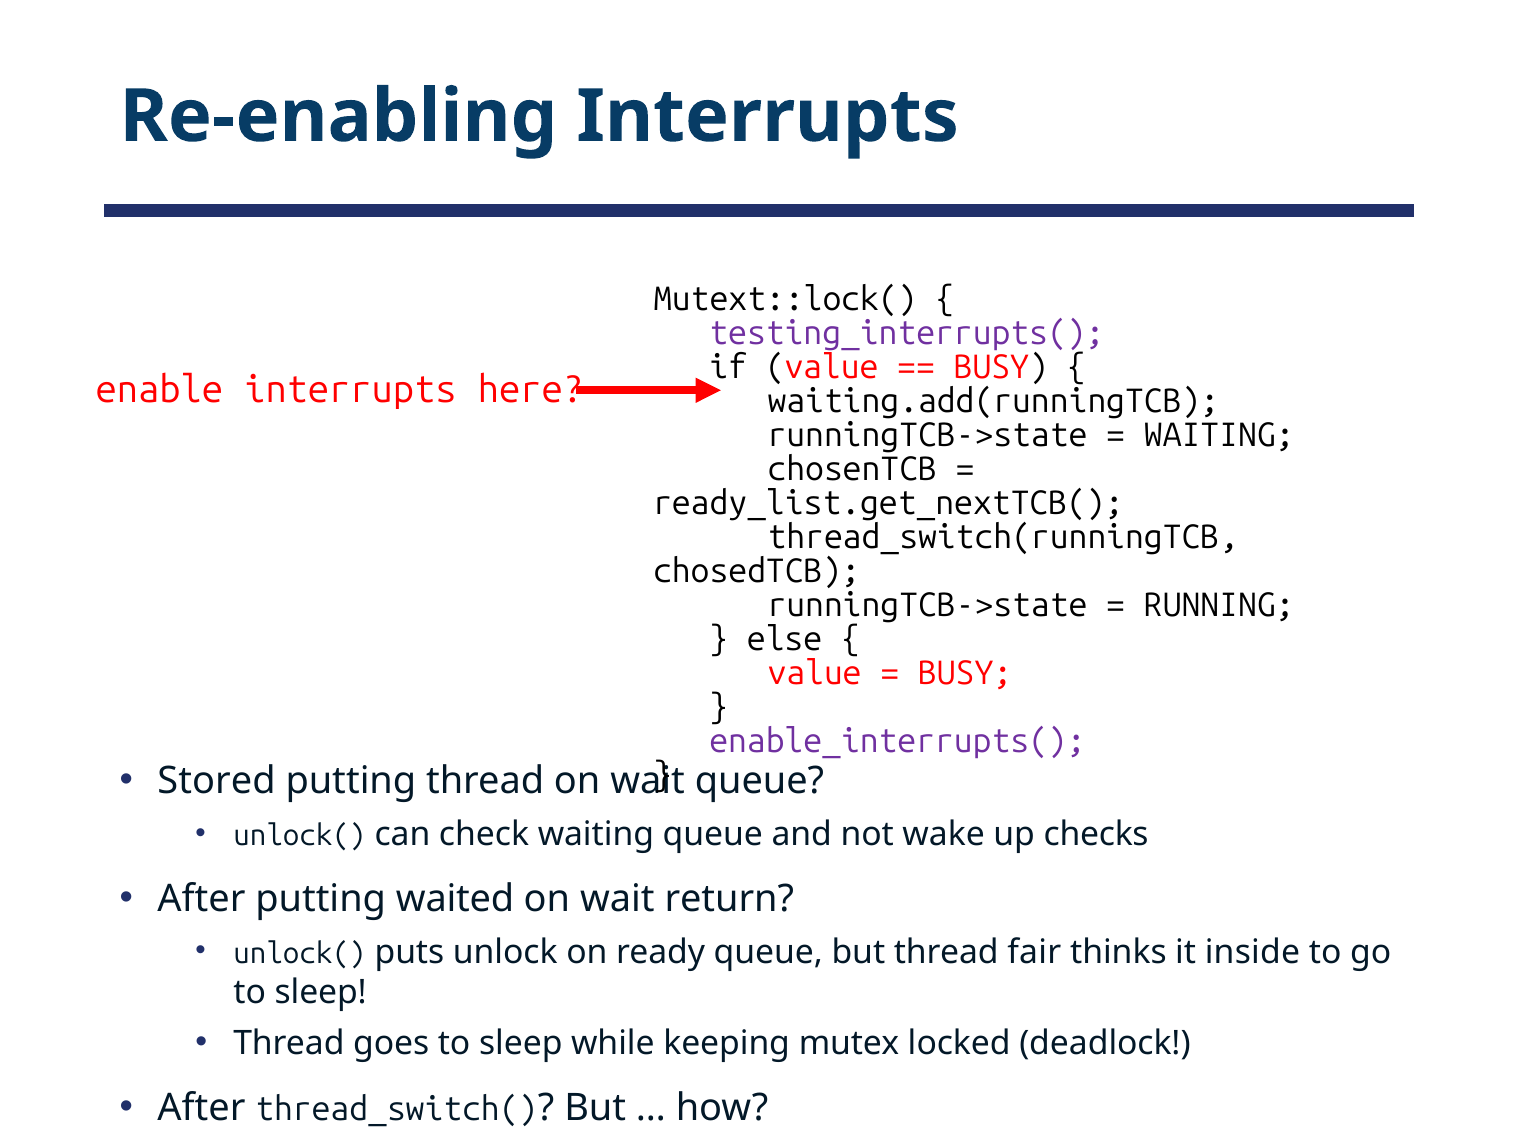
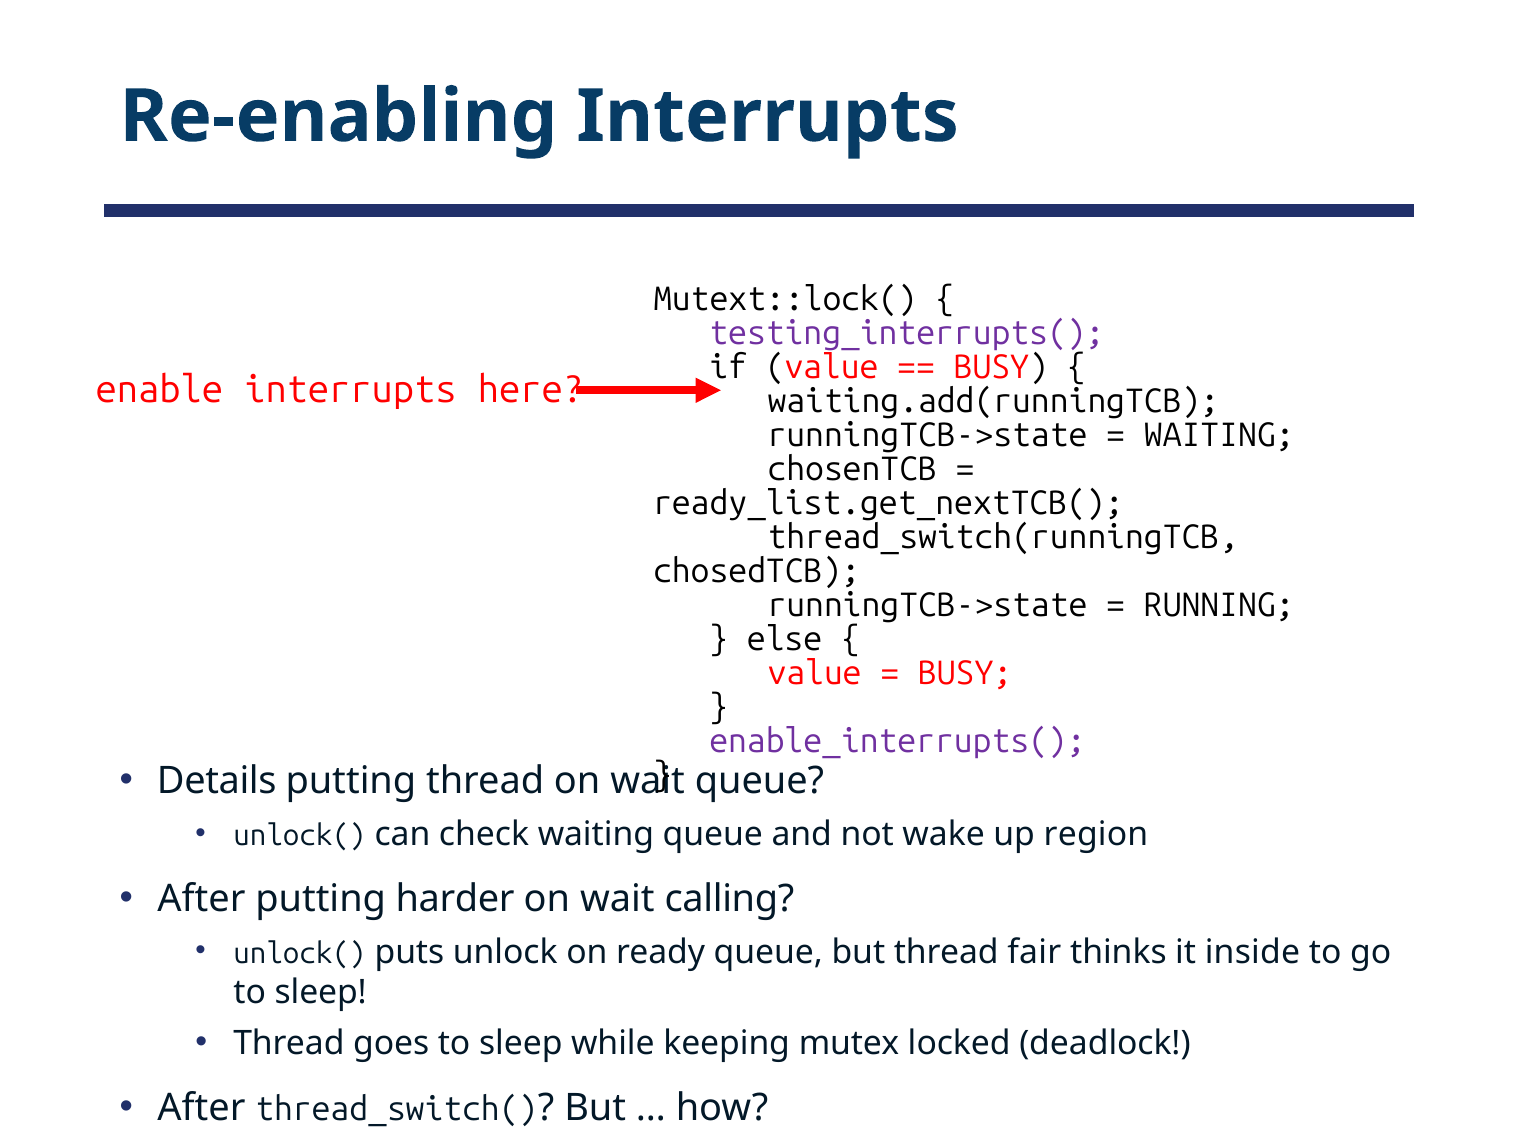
Stored: Stored -> Details
checks: checks -> region
waited: waited -> harder
return: return -> calling
